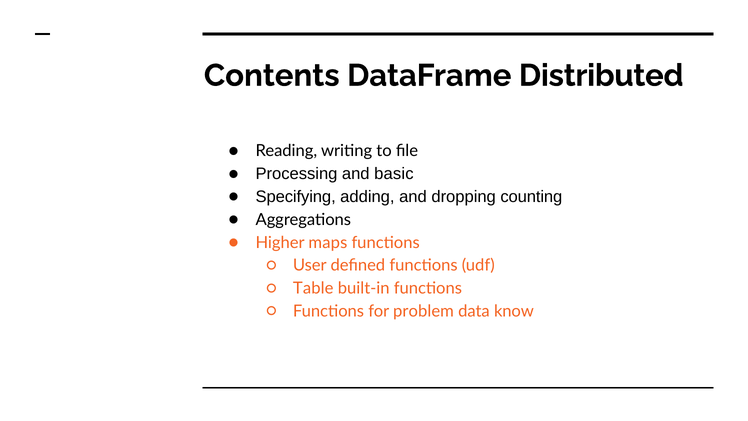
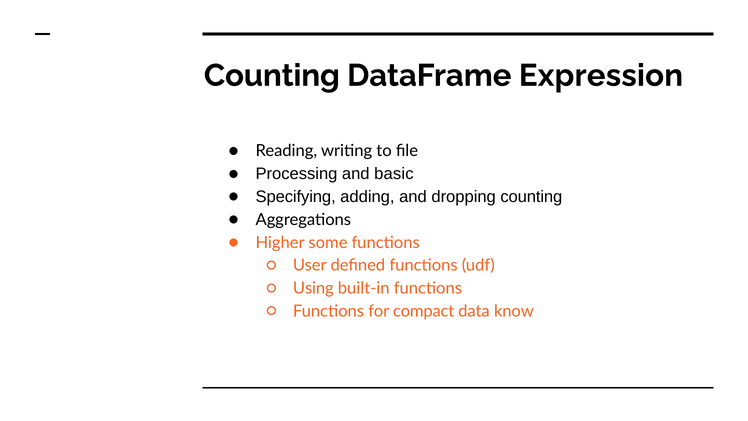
Contents at (272, 75): Contents -> Counting
Distributed: Distributed -> Expression
maps: maps -> some
Table: Table -> Using
problem: problem -> compact
